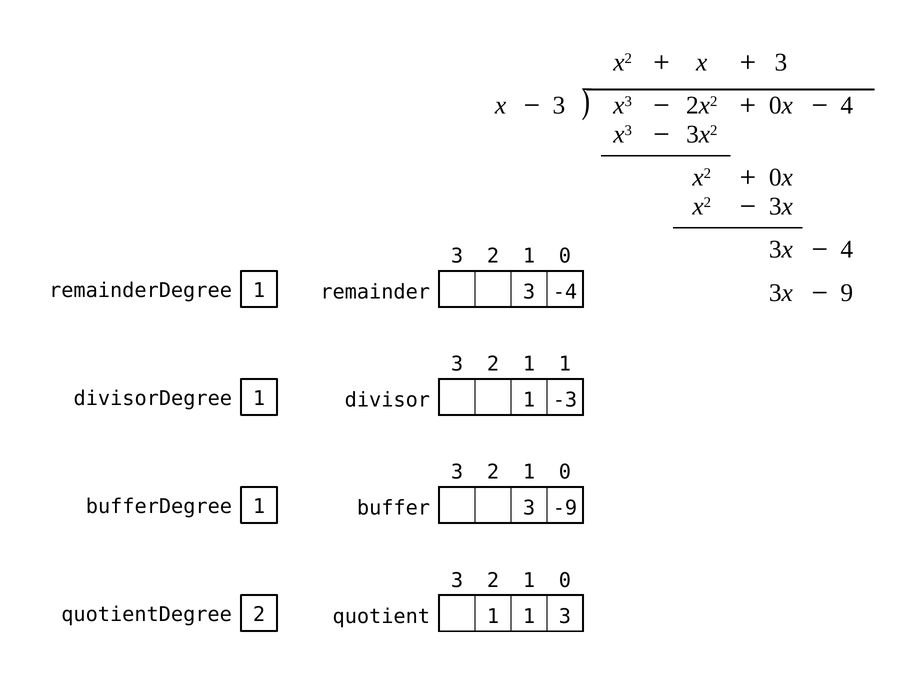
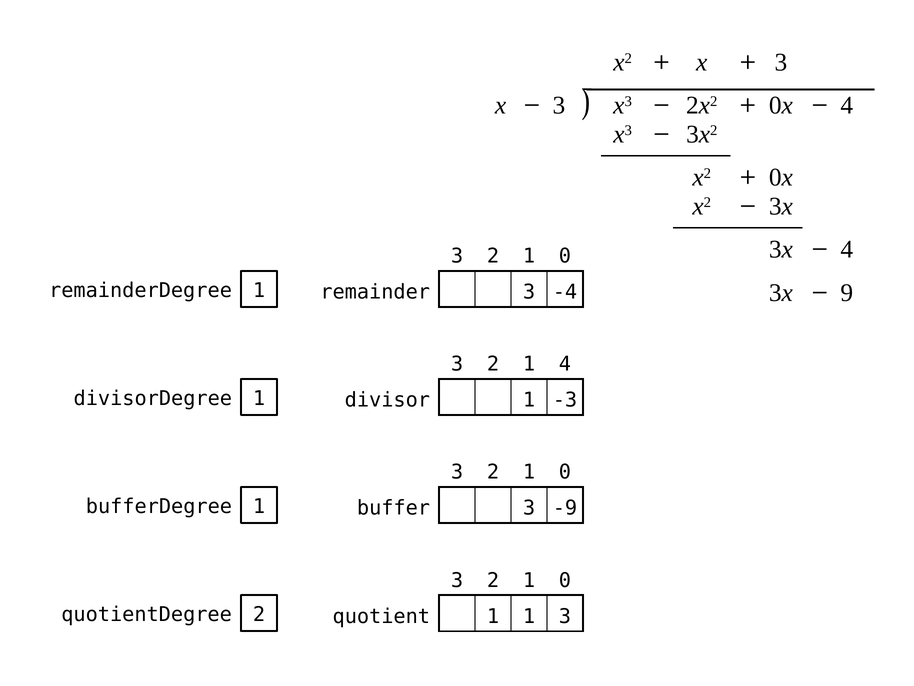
2 1 1: 1 -> 4
